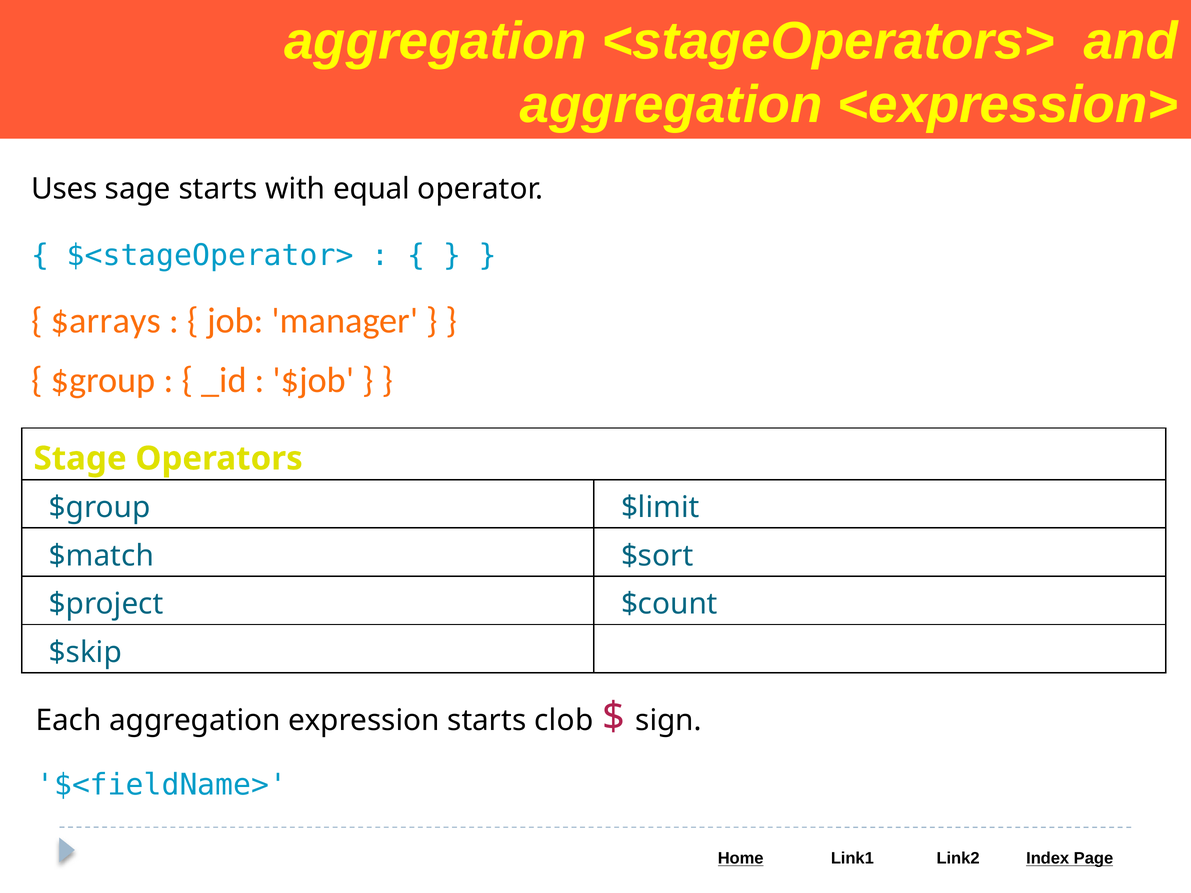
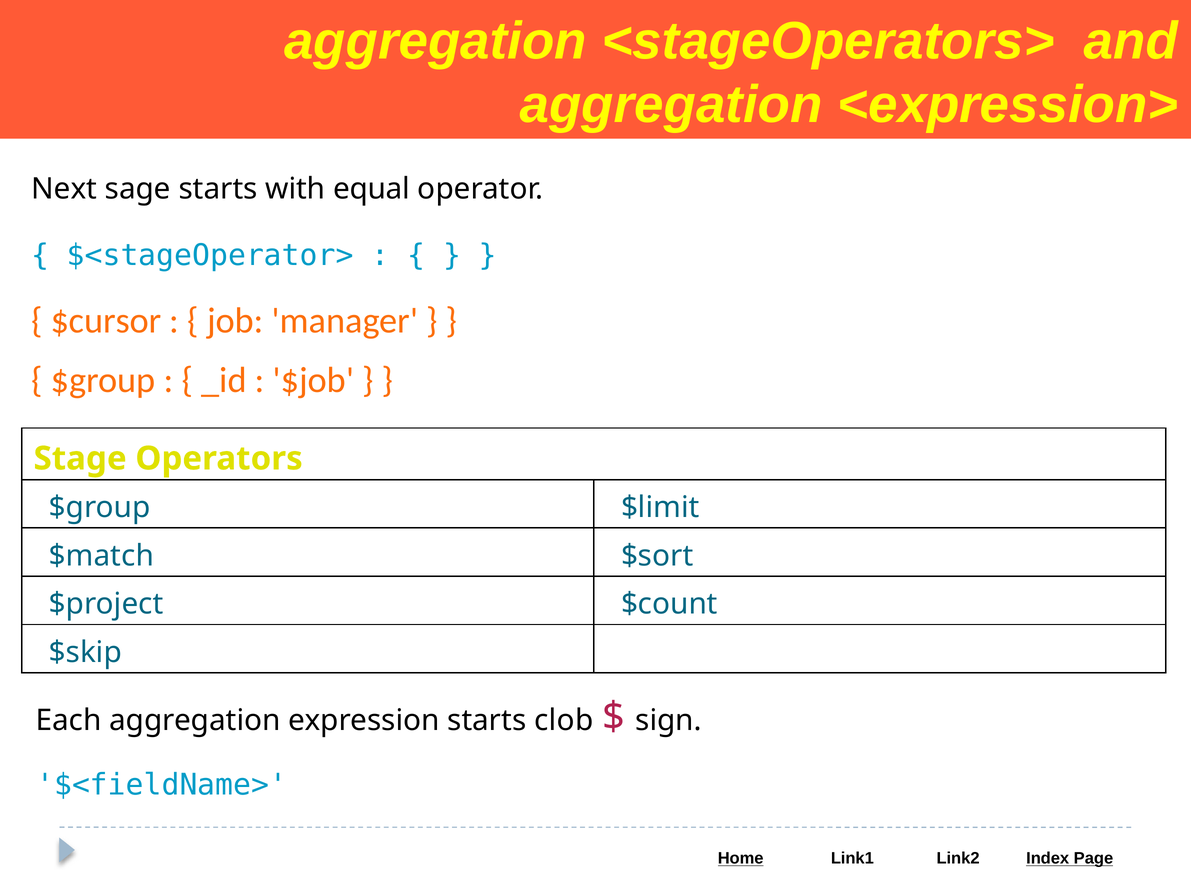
Uses: Uses -> Next
$arrays: $arrays -> $cursor
